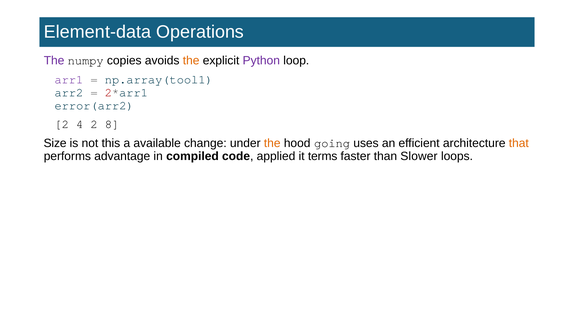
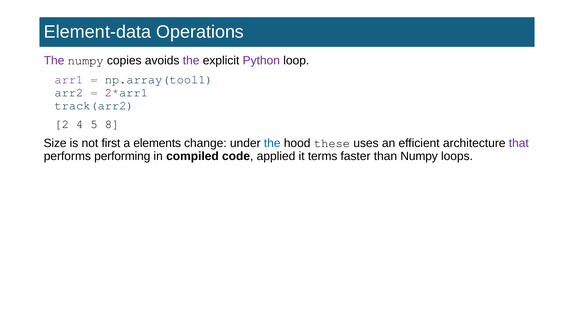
the at (191, 61) colour: orange -> purple
error(arr2: error(arr2 -> track(arr2
4 2: 2 -> 5
this: this -> first
available: available -> elements
the at (272, 143) colour: orange -> blue
going: going -> these
that colour: orange -> purple
advantage: advantage -> performing
than Slower: Slower -> Numpy
